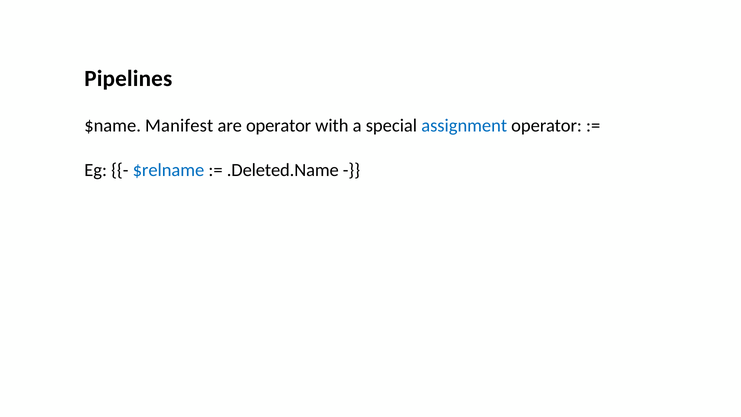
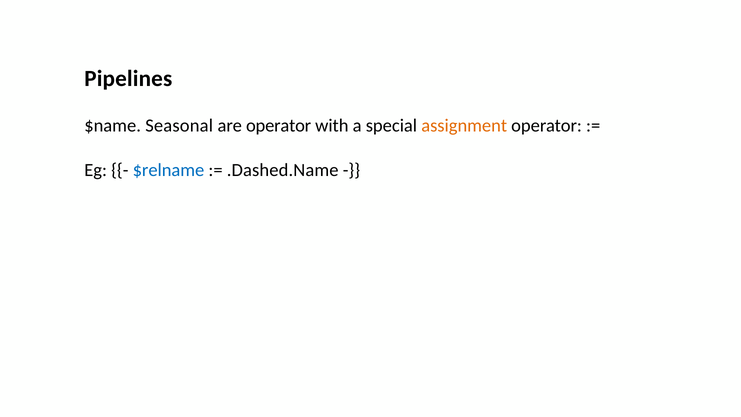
Manifest: Manifest -> Seasonal
assignment colour: blue -> orange
.Deleted.Name: .Deleted.Name -> .Dashed.Name
